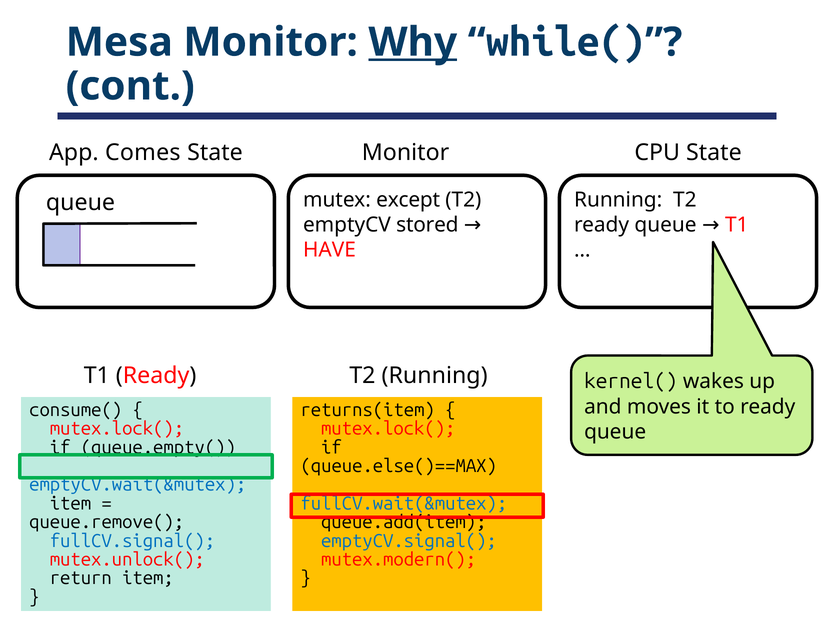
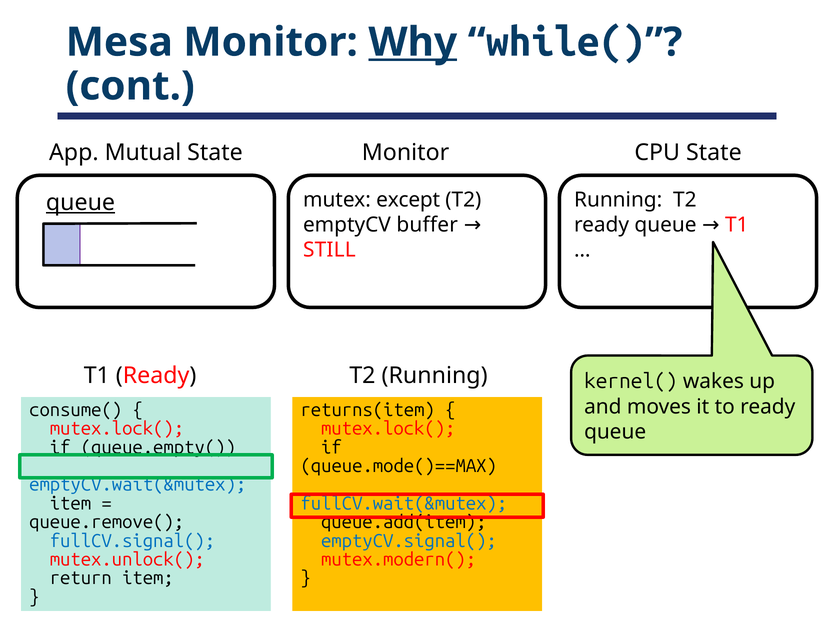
Comes: Comes -> Mutual
queue at (81, 203) underline: none -> present
stored: stored -> buffer
HAVE: HAVE -> STILL
queue.else()==MAX: queue.else()==MAX -> queue.mode()==MAX
